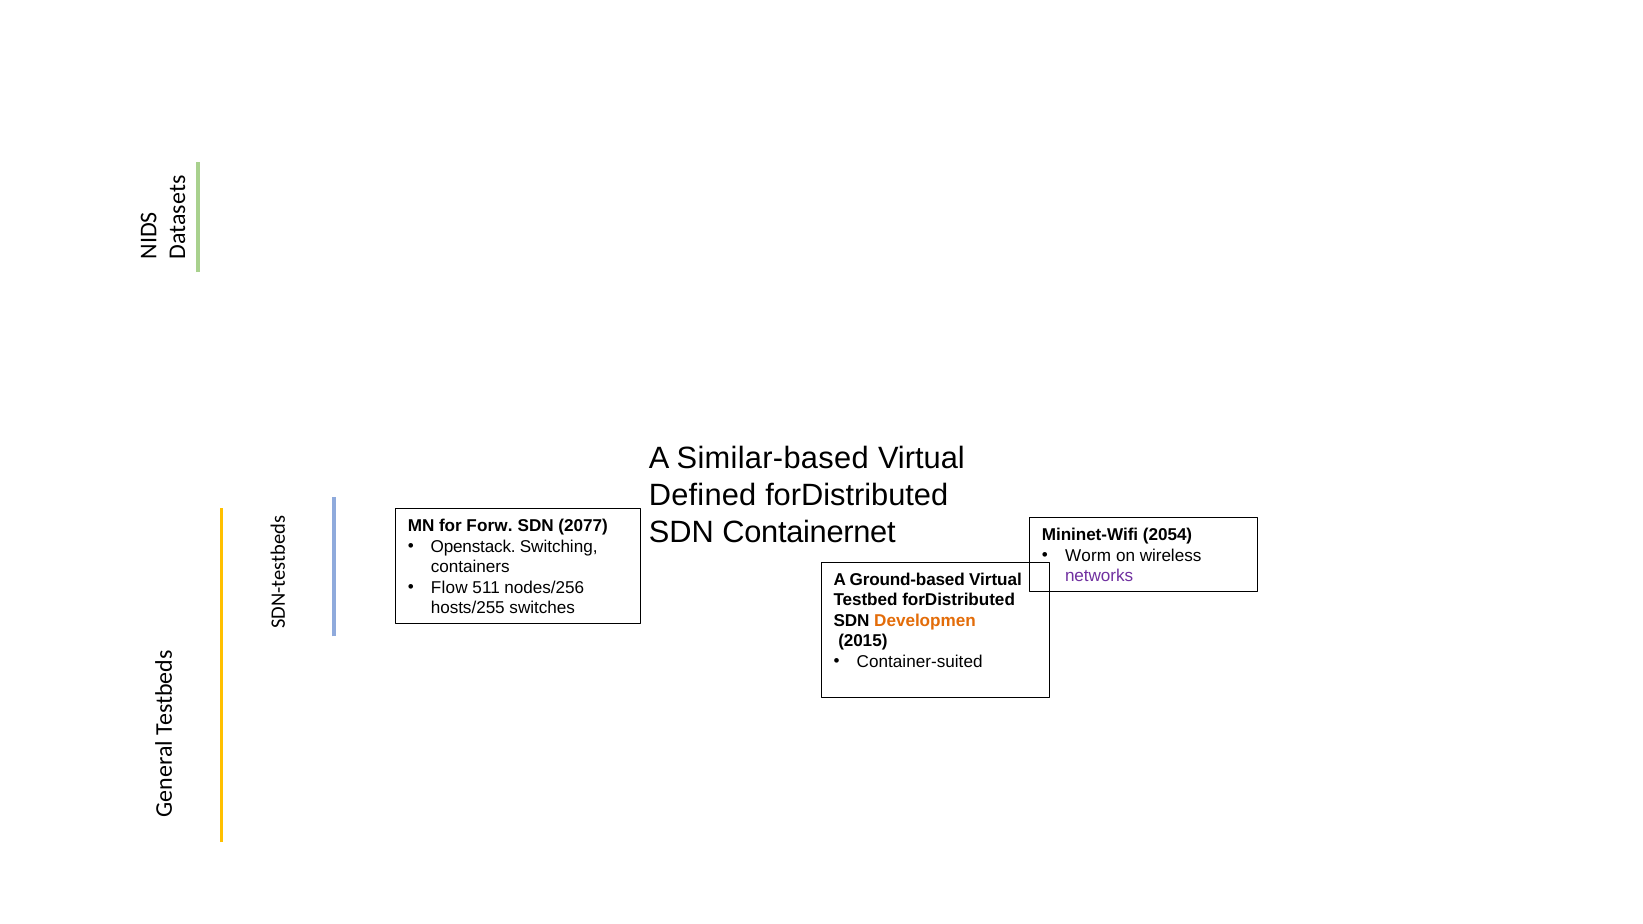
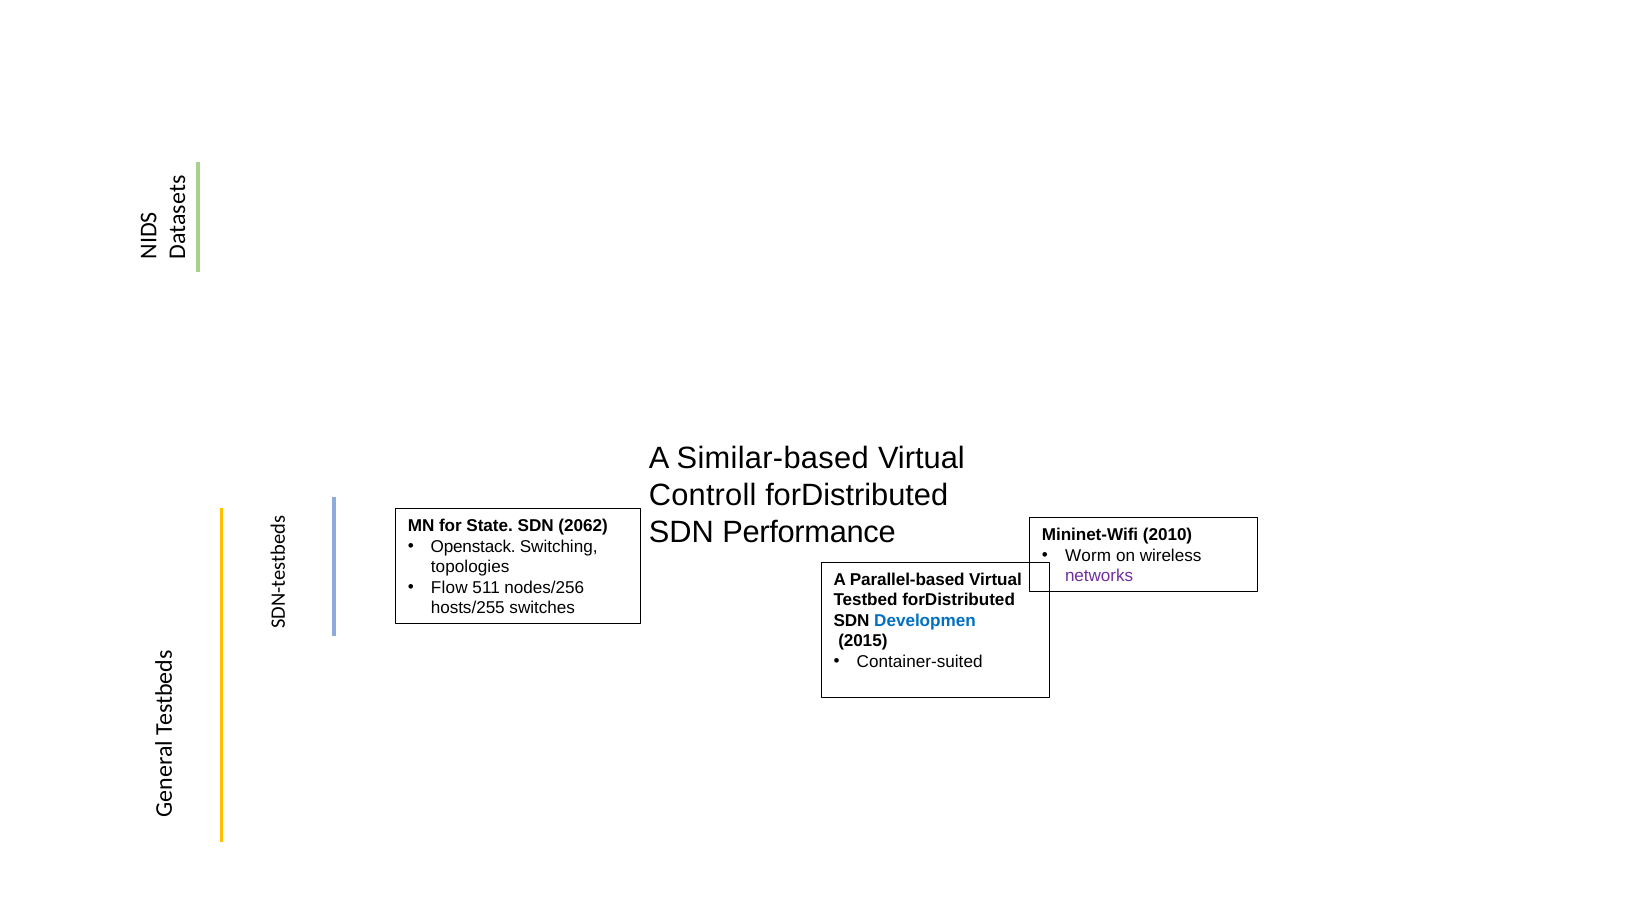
Defined: Defined -> Controll
Forw: Forw -> State
2077: 2077 -> 2062
Containernet: Containernet -> Performance
2054: 2054 -> 2010
containers: containers -> topologies
Ground-based: Ground-based -> Parallel-based
Developmen colour: orange -> blue
